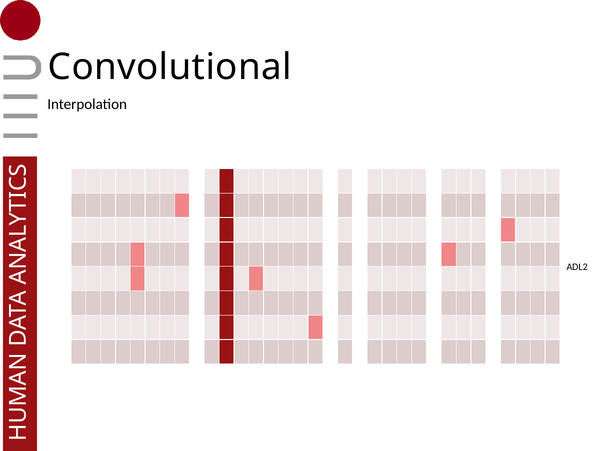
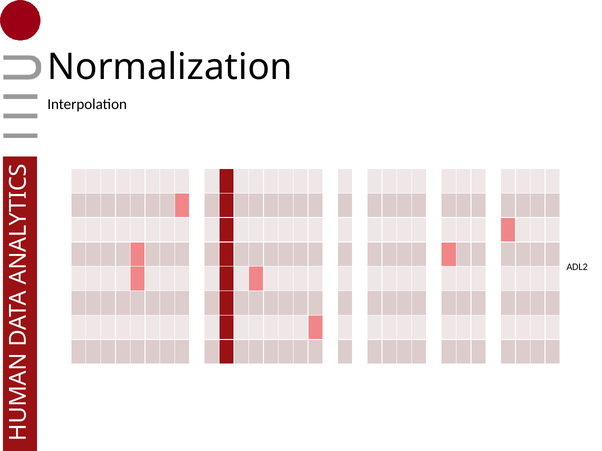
Convolutional: Convolutional -> Normalization
